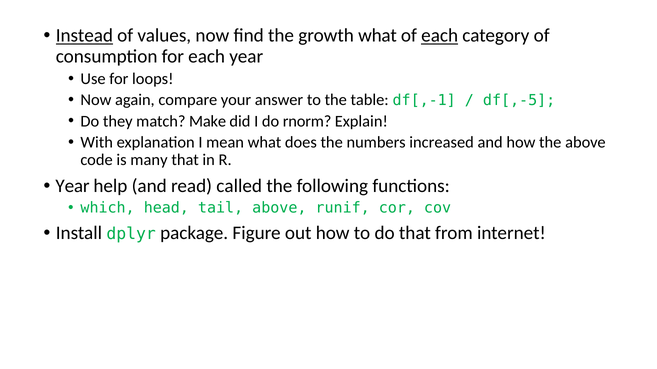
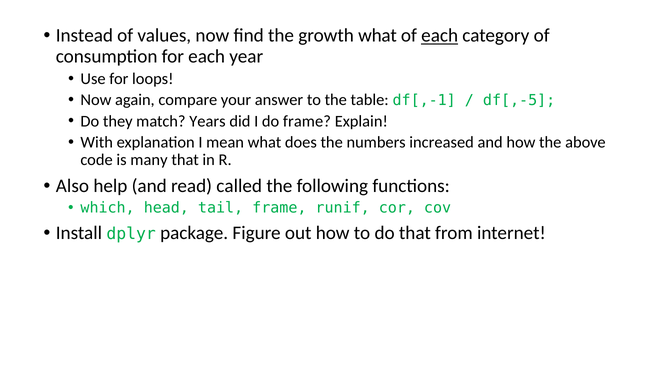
Instead underline: present -> none
Make: Make -> Years
do rnorm: rnorm -> frame
Year at (73, 186): Year -> Also
tail above: above -> frame
